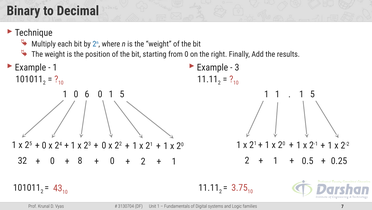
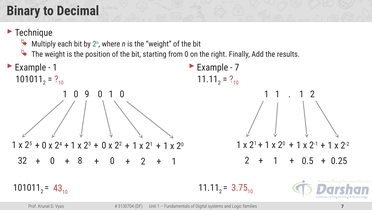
3 at (237, 67): 3 -> 7
6: 6 -> 9
0 1 5: 5 -> 0
5 at (312, 94): 5 -> 2
